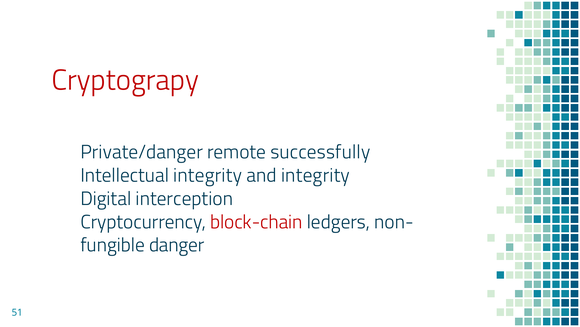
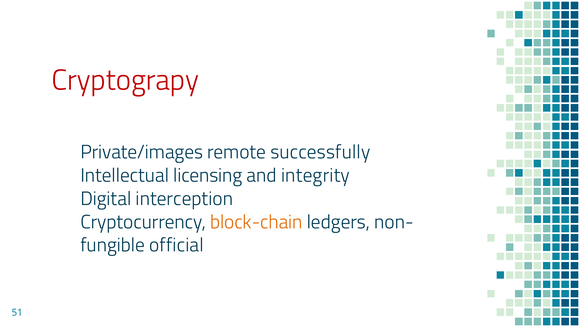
Private/danger: Private/danger -> Private/images
Intellectual integrity: integrity -> licensing
block-chain colour: red -> orange
danger: danger -> official
